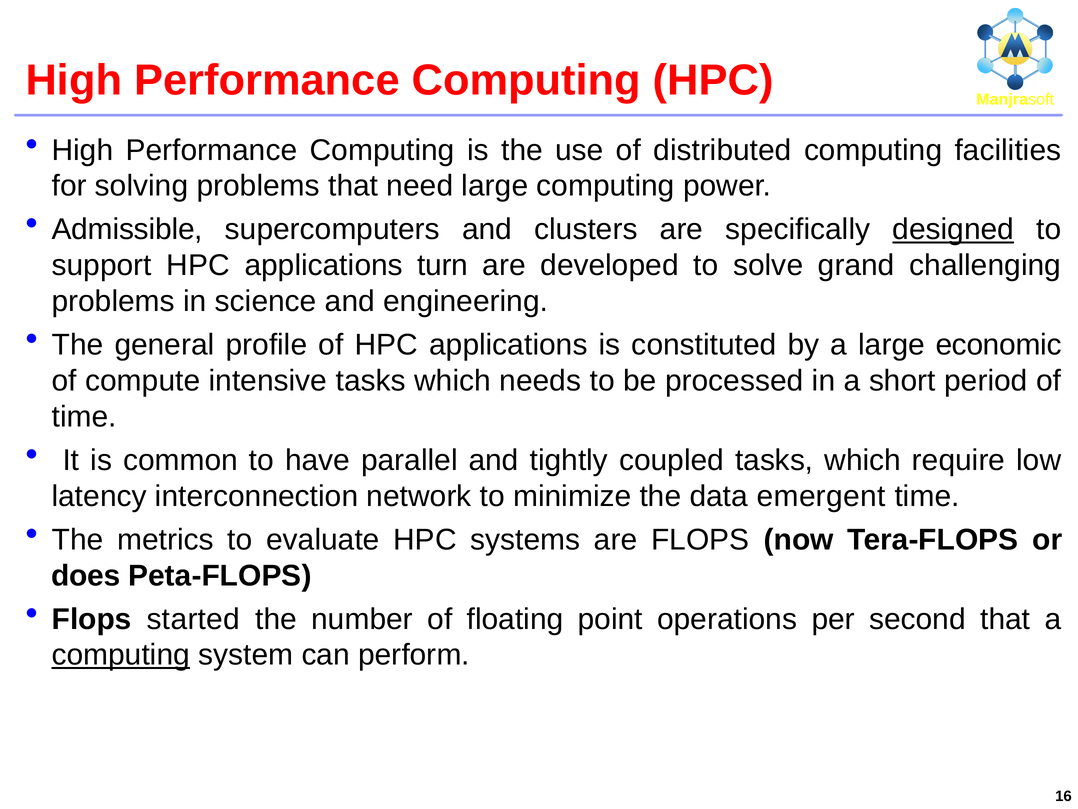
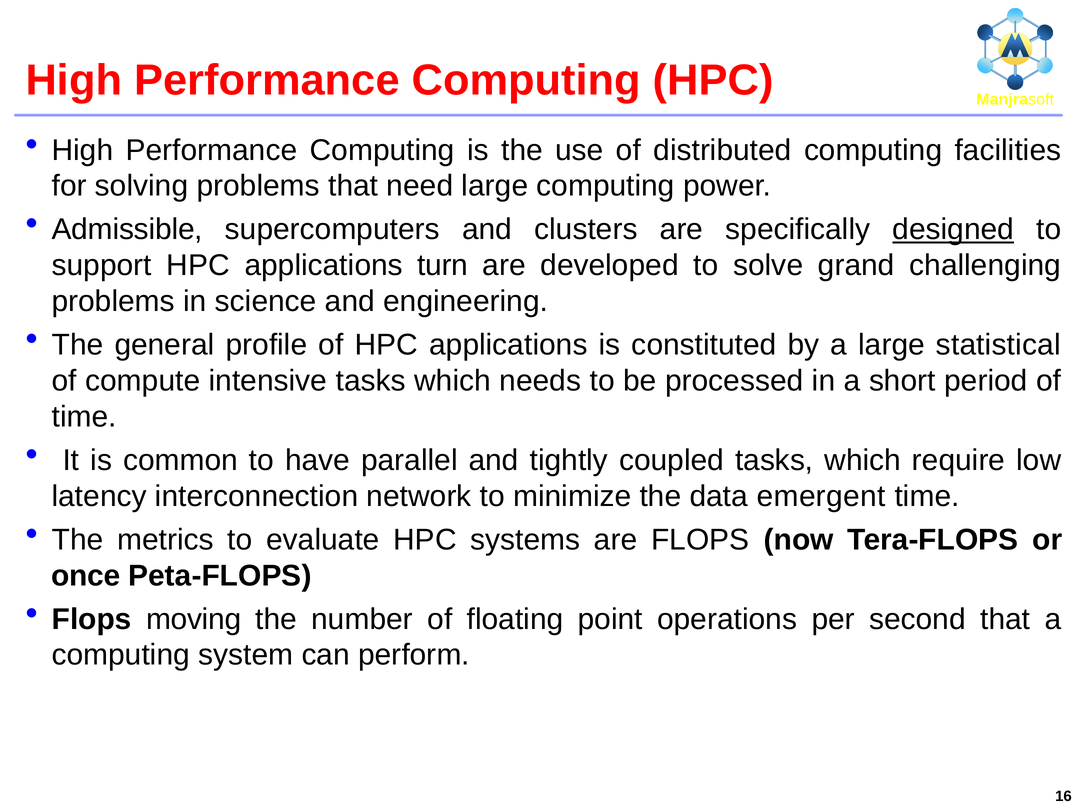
economic: economic -> statistical
does: does -> once
started: started -> moving
computing at (121, 655) underline: present -> none
